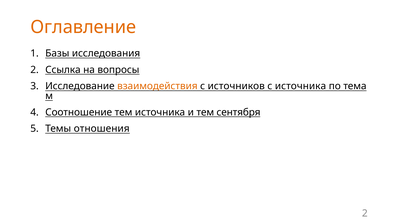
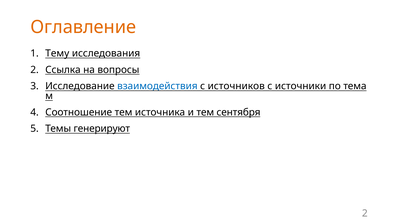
Базы: Базы -> Тему
взаимодействия colour: orange -> blue
с источника: источника -> источники
отношения: отношения -> генерируют
